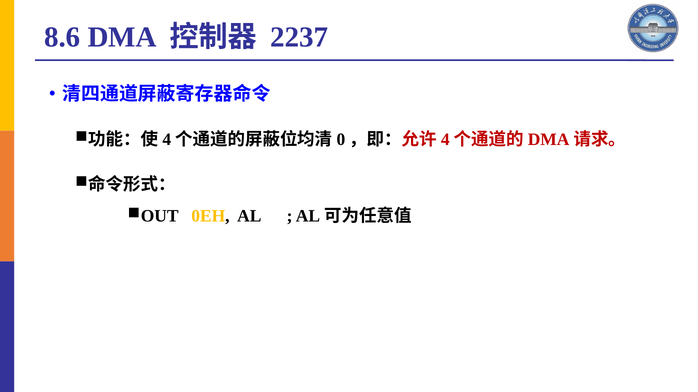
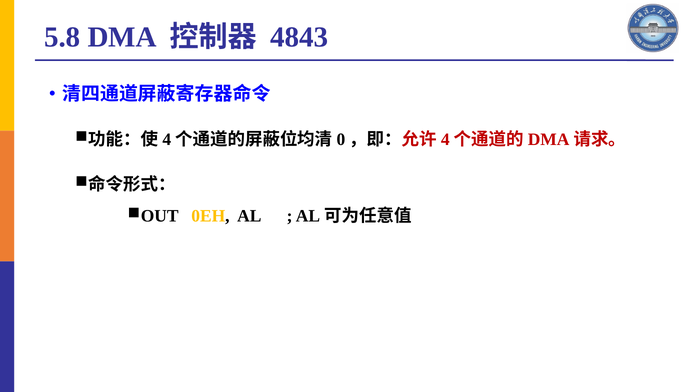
8.6: 8.6 -> 5.8
2237: 2237 -> 4843
